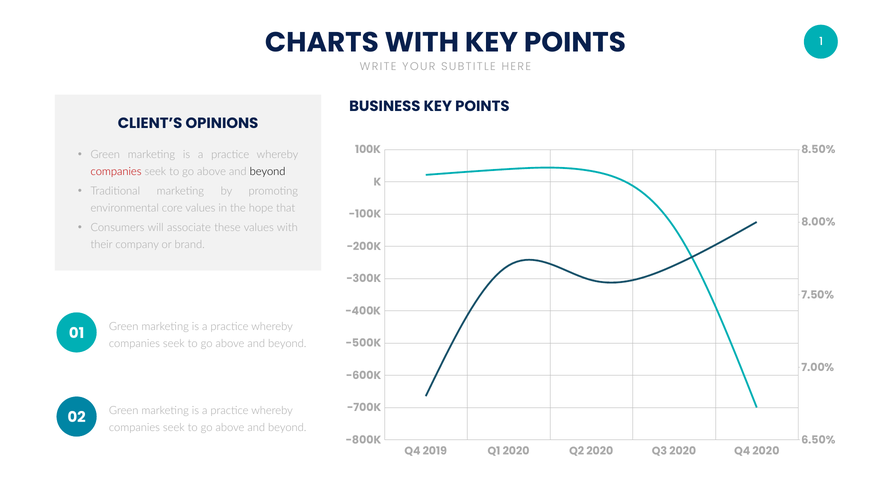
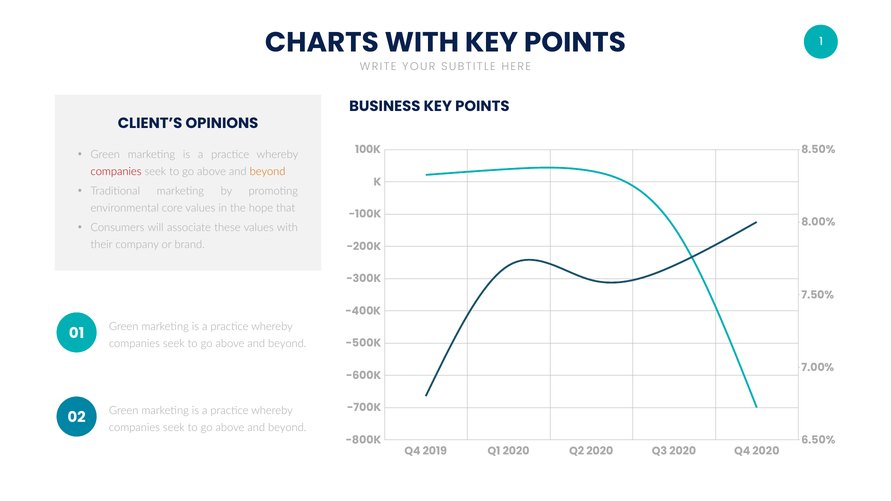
beyond at (268, 172) colour: black -> orange
